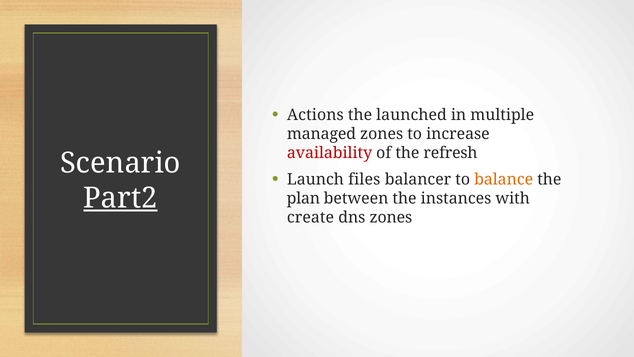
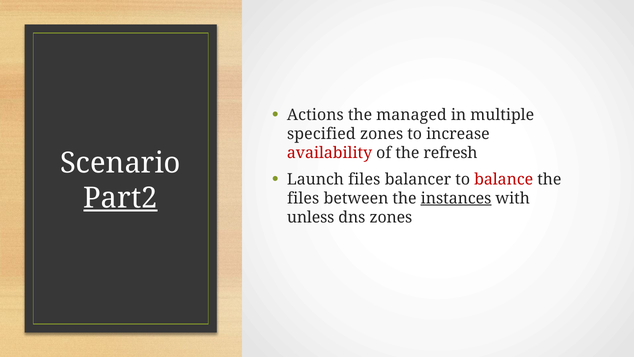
launched: launched -> managed
managed: managed -> specified
balance colour: orange -> red
plan at (303, 198): plan -> files
instances underline: none -> present
create: create -> unless
